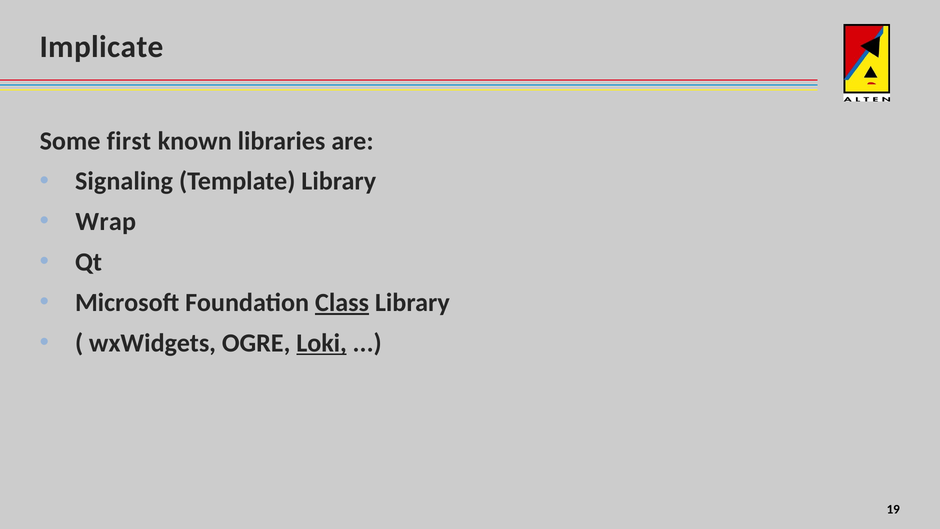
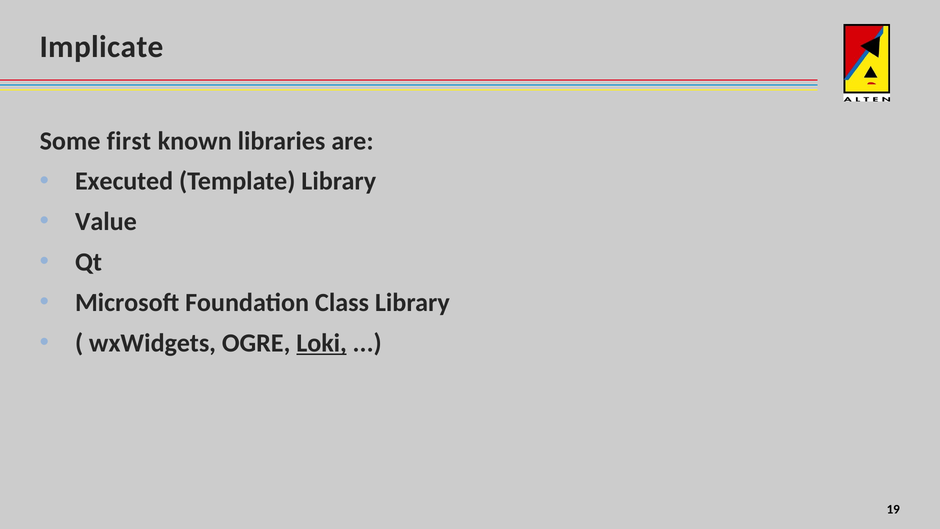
Signaling: Signaling -> Executed
Wrap: Wrap -> Value
Class underline: present -> none
